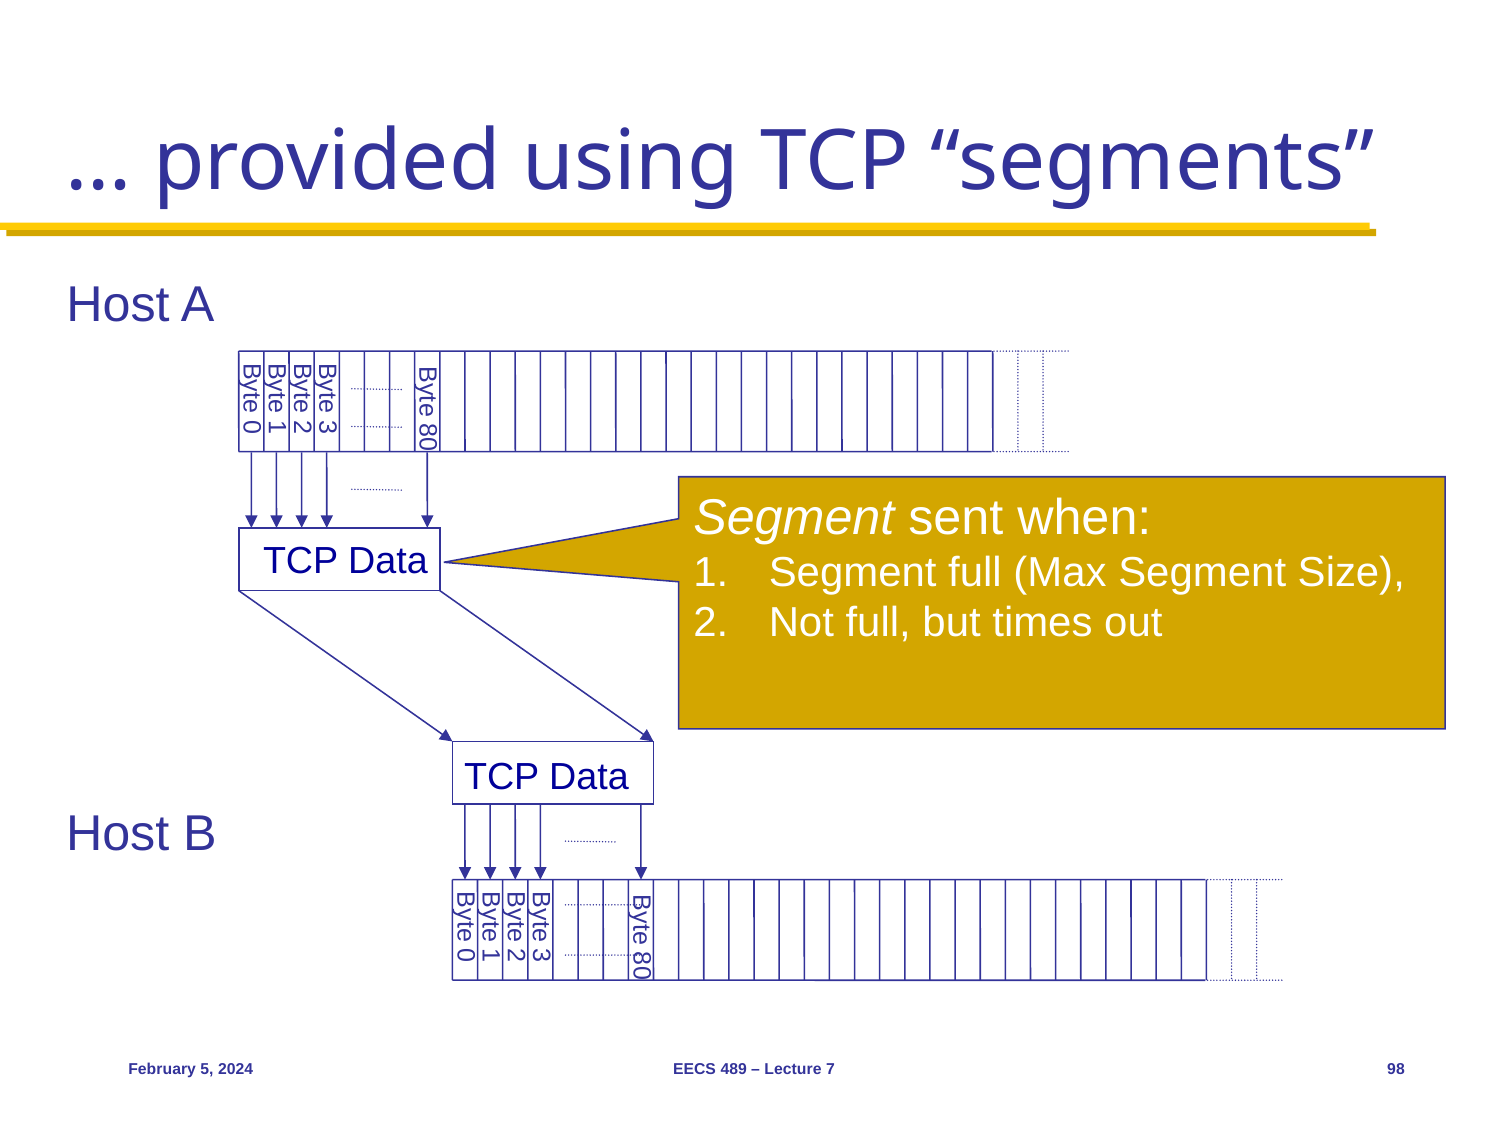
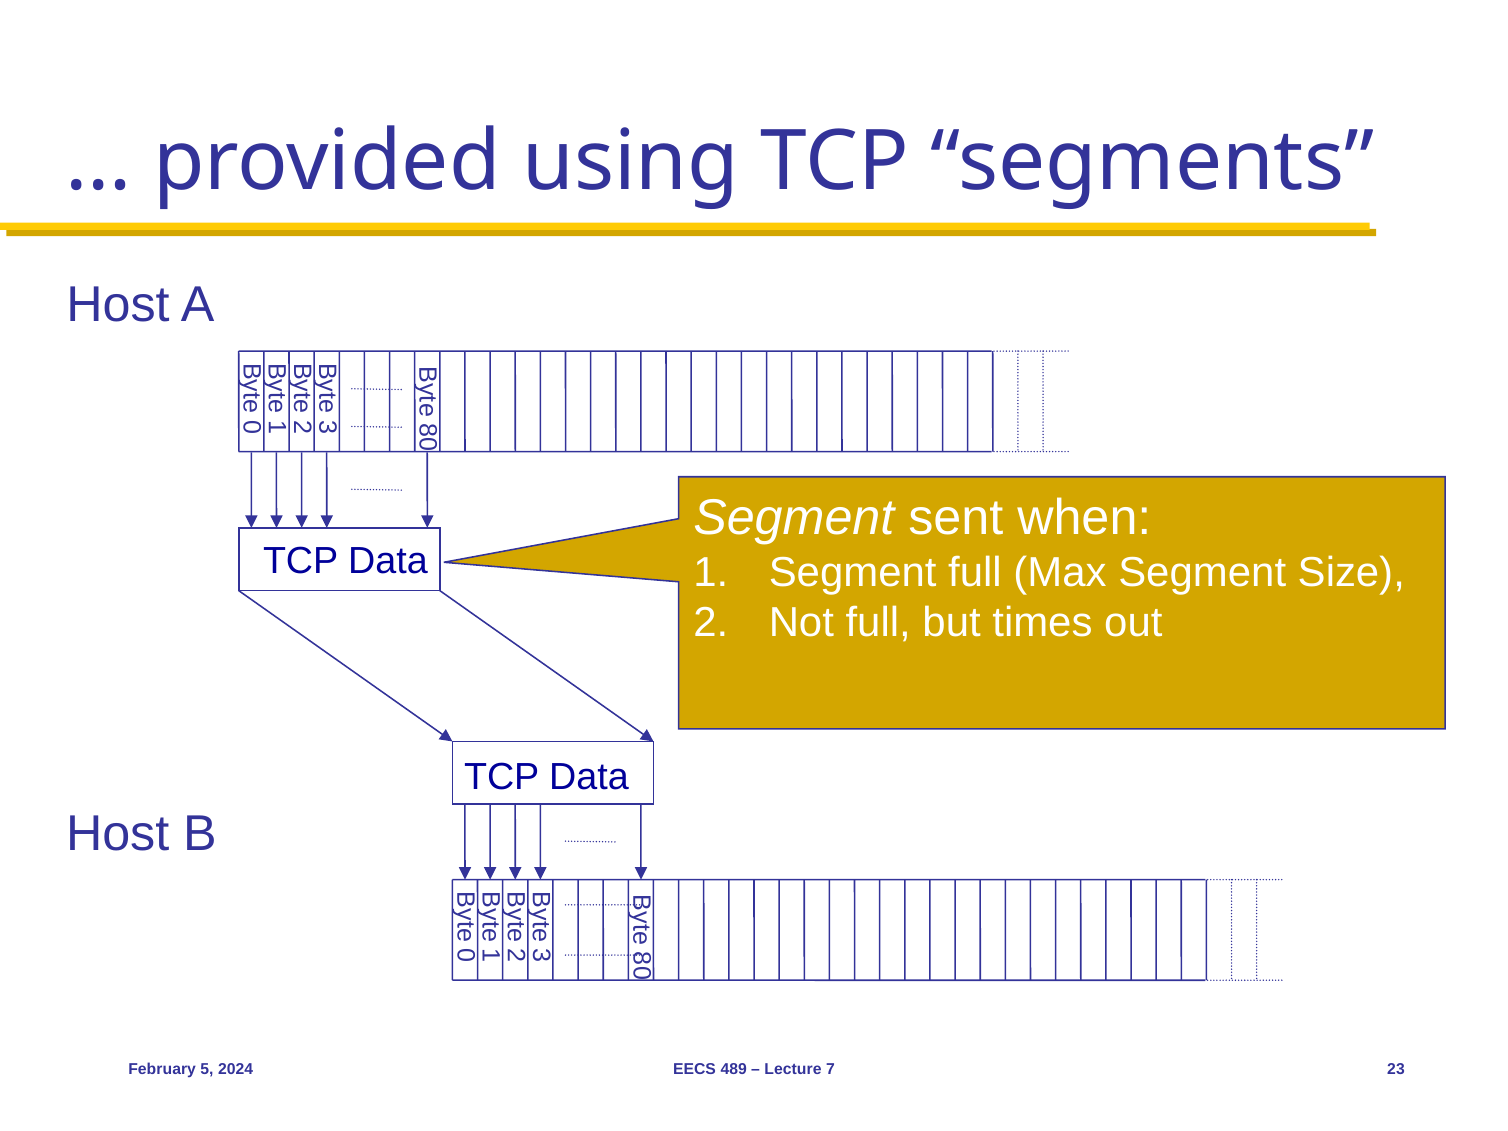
98: 98 -> 23
